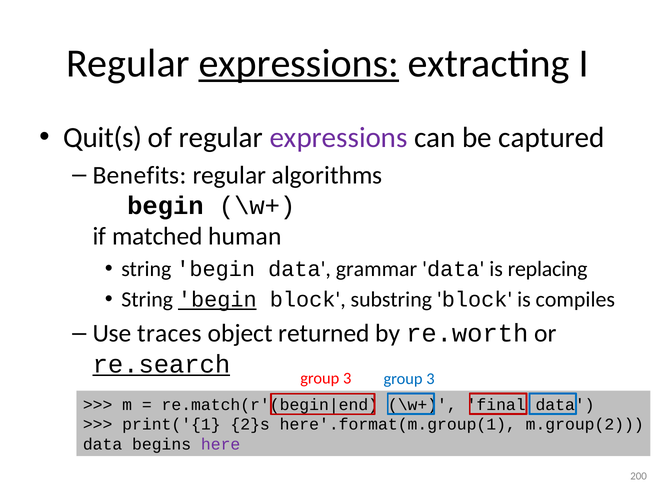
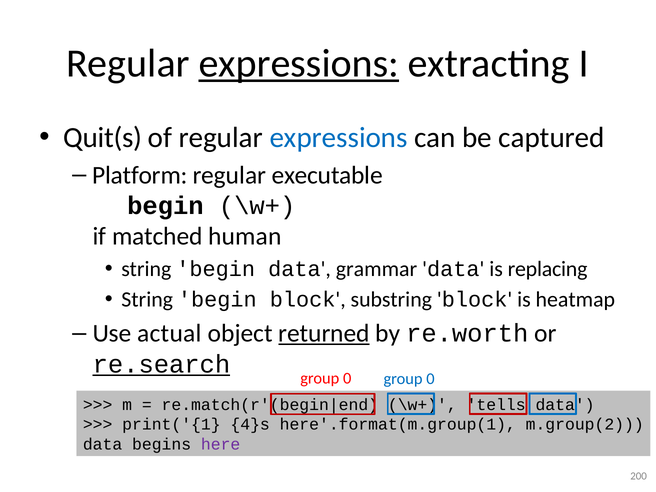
expressions at (339, 138) colour: purple -> blue
Benefits: Benefits -> Platform
algorithms: algorithms -> executable
begin at (217, 300) underline: present -> none
compiles: compiles -> heatmap
traces: traces -> actual
returned underline: none -> present
3 at (347, 378): 3 -> 0
3 at (430, 379): 3 -> 0
final: final -> tells
2}s: 2}s -> 4}s
